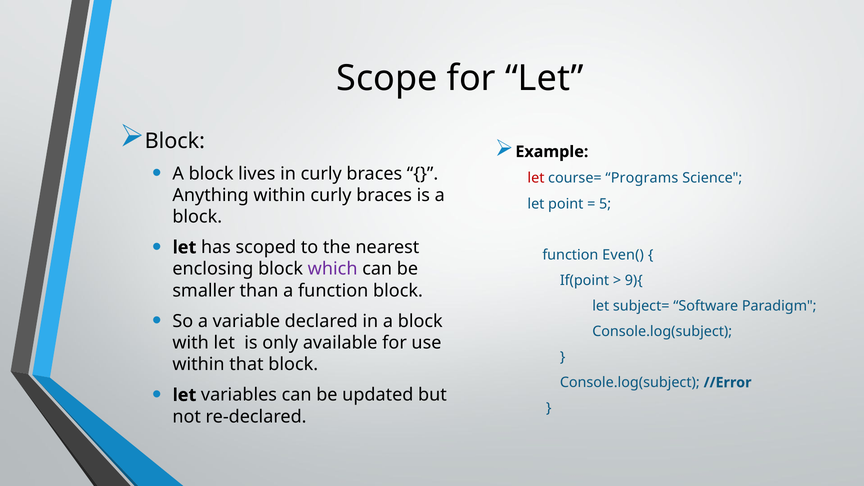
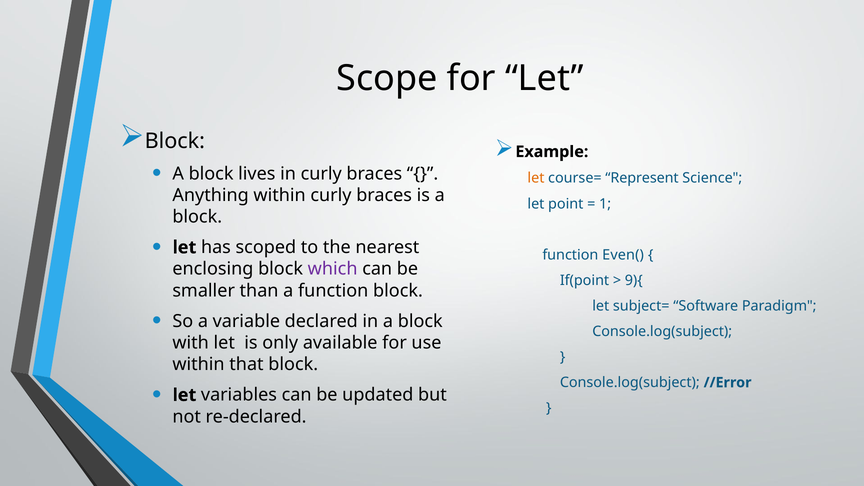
let at (536, 178) colour: red -> orange
Programs: Programs -> Represent
5: 5 -> 1
